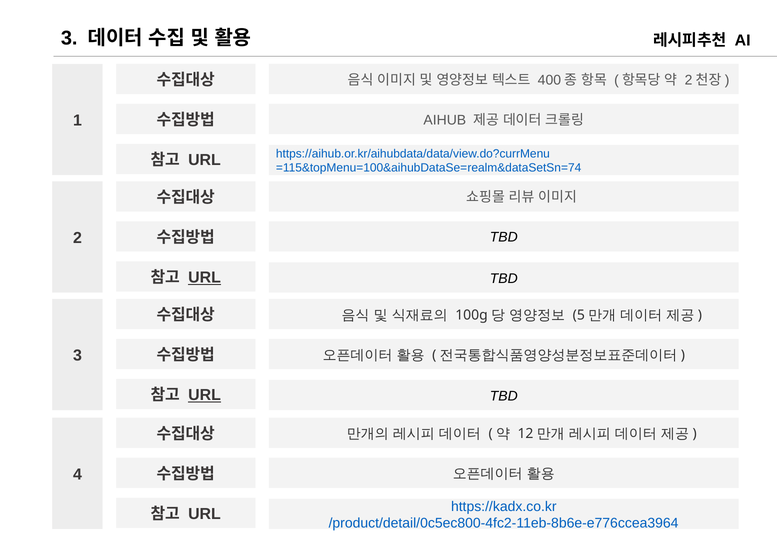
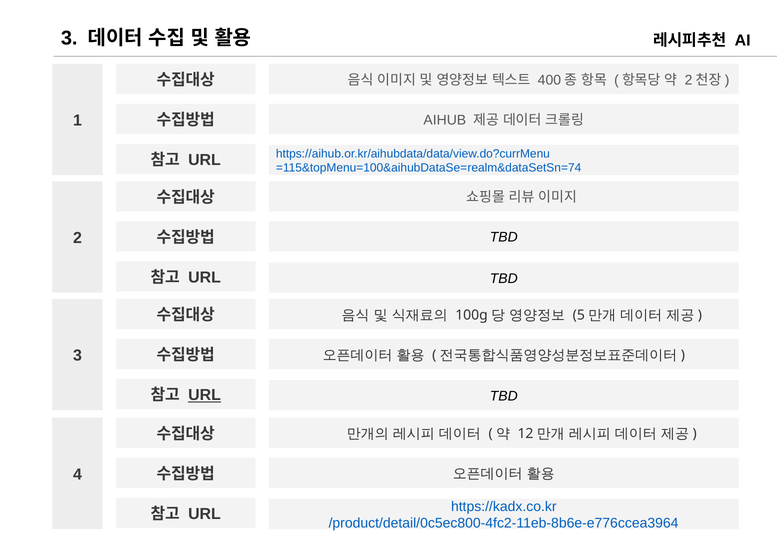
URL at (205, 277) underline: present -> none
